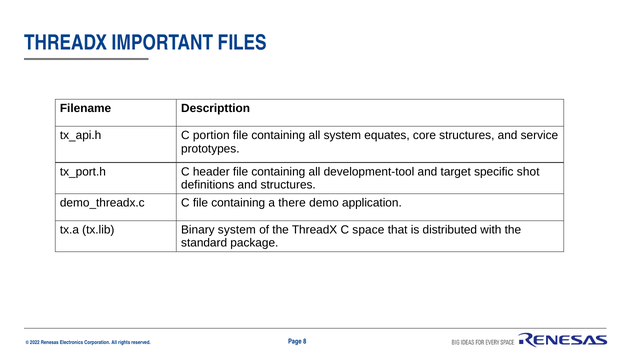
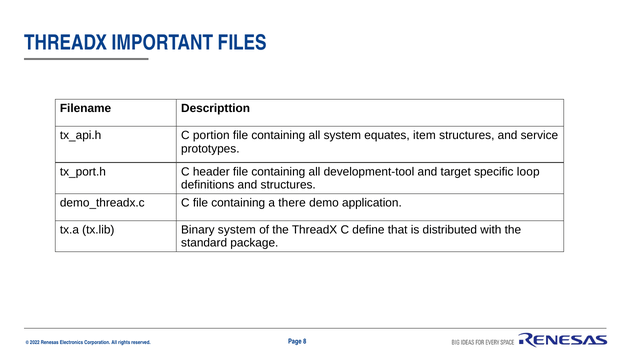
core: core -> item
shot: shot -> loop
space: space -> define
